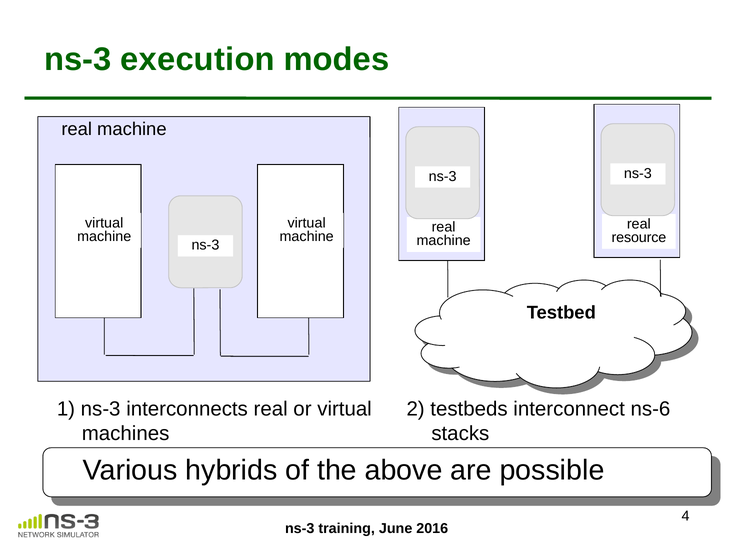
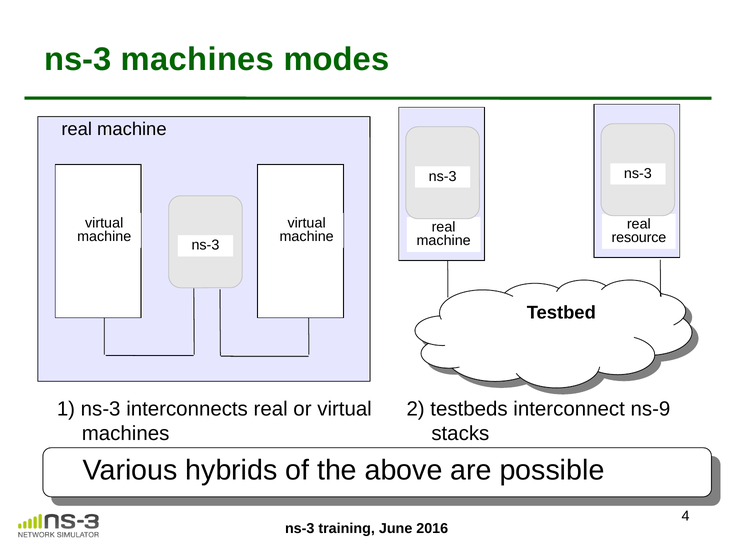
ns-3 execution: execution -> machines
ns-6: ns-6 -> ns-9
